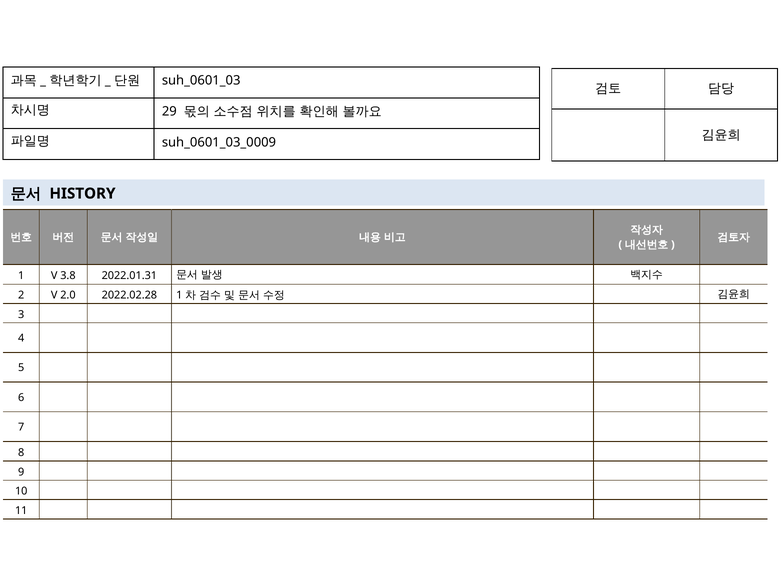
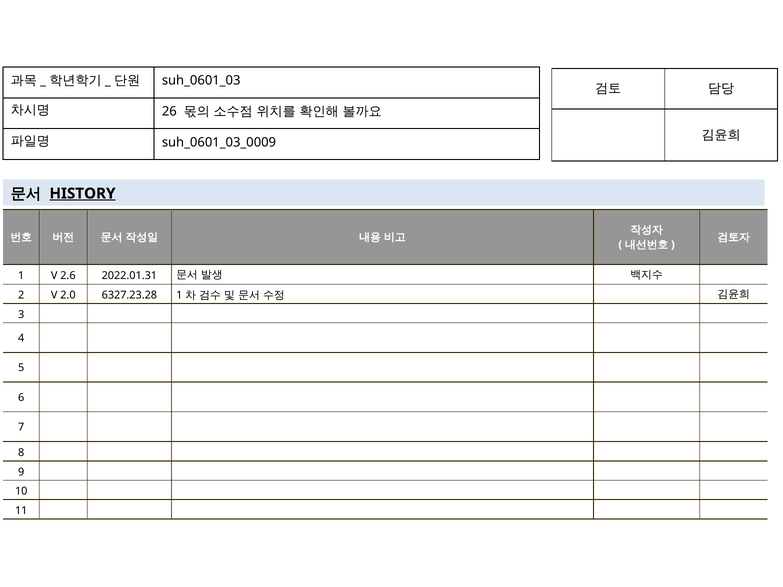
29: 29 -> 26
HISTORY underline: none -> present
3.8: 3.8 -> 2.6
2022.02.28: 2022.02.28 -> 6327.23.28
